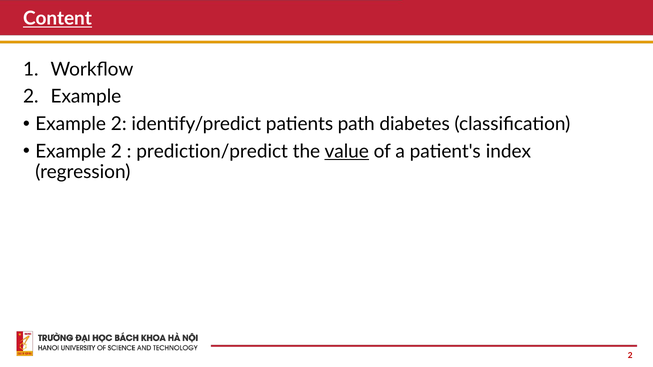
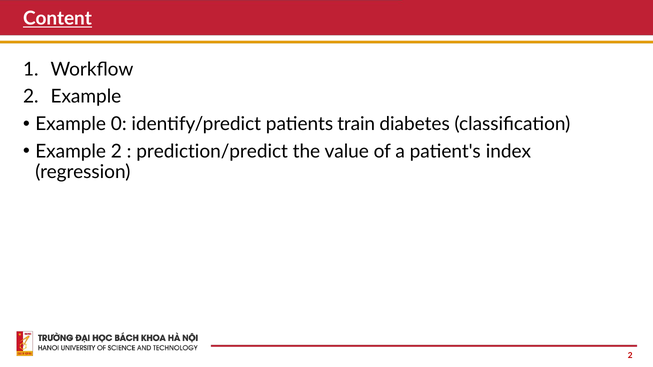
2 at (119, 124): 2 -> 0
path: path -> train
value underline: present -> none
